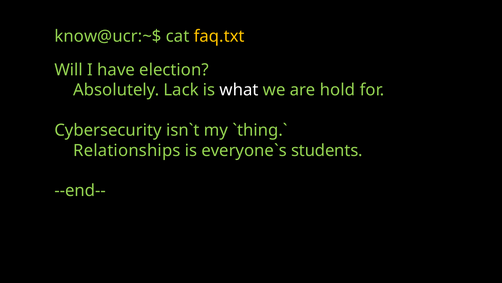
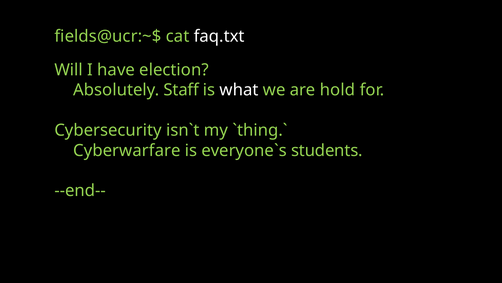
know@ucr:~$: know@ucr:~$ -> fields@ucr:~$
faq.txt colour: yellow -> white
Lack: Lack -> Staff
Relationships: Relationships -> Cyberwarfare
